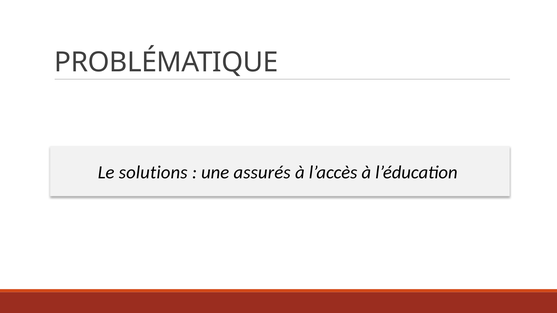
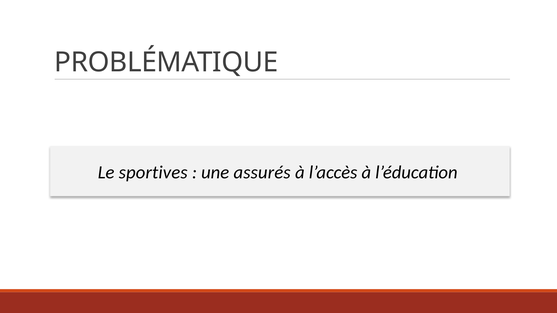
solutions: solutions -> sportives
